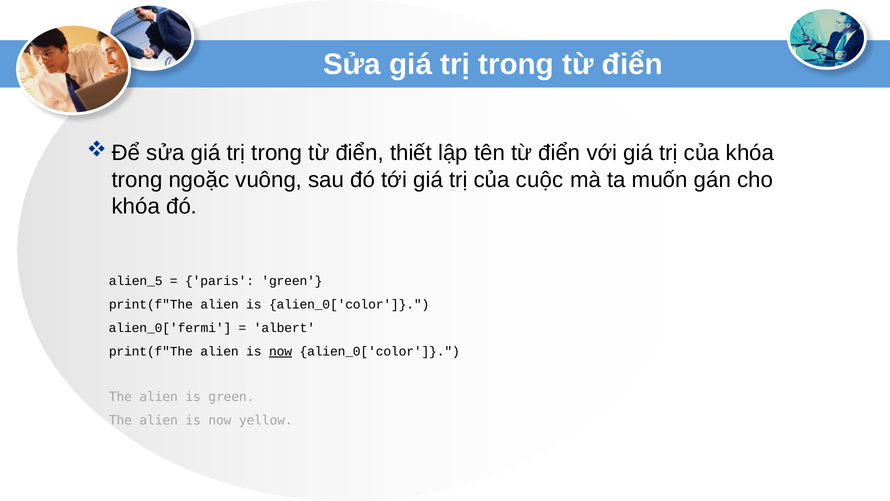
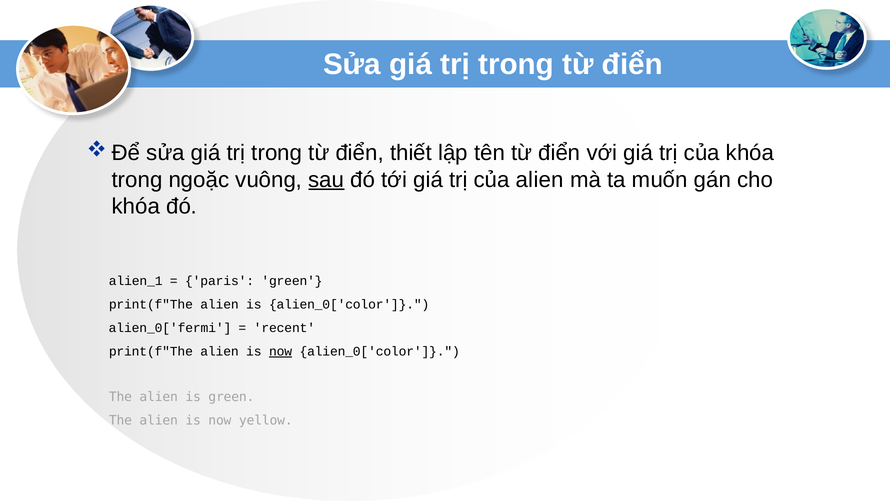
sau underline: none -> present
của cuộc: cuộc -> alien
alien_5: alien_5 -> alien_1
albert: albert -> recent
